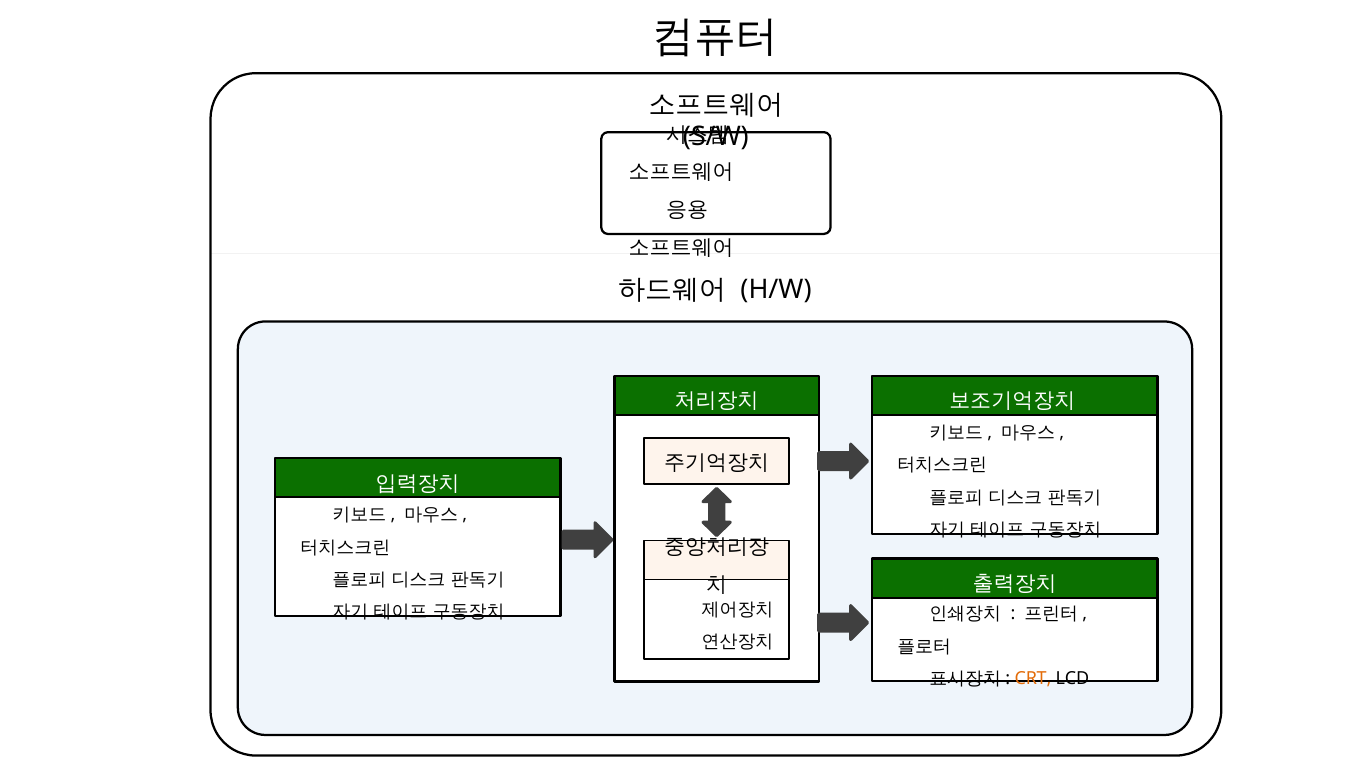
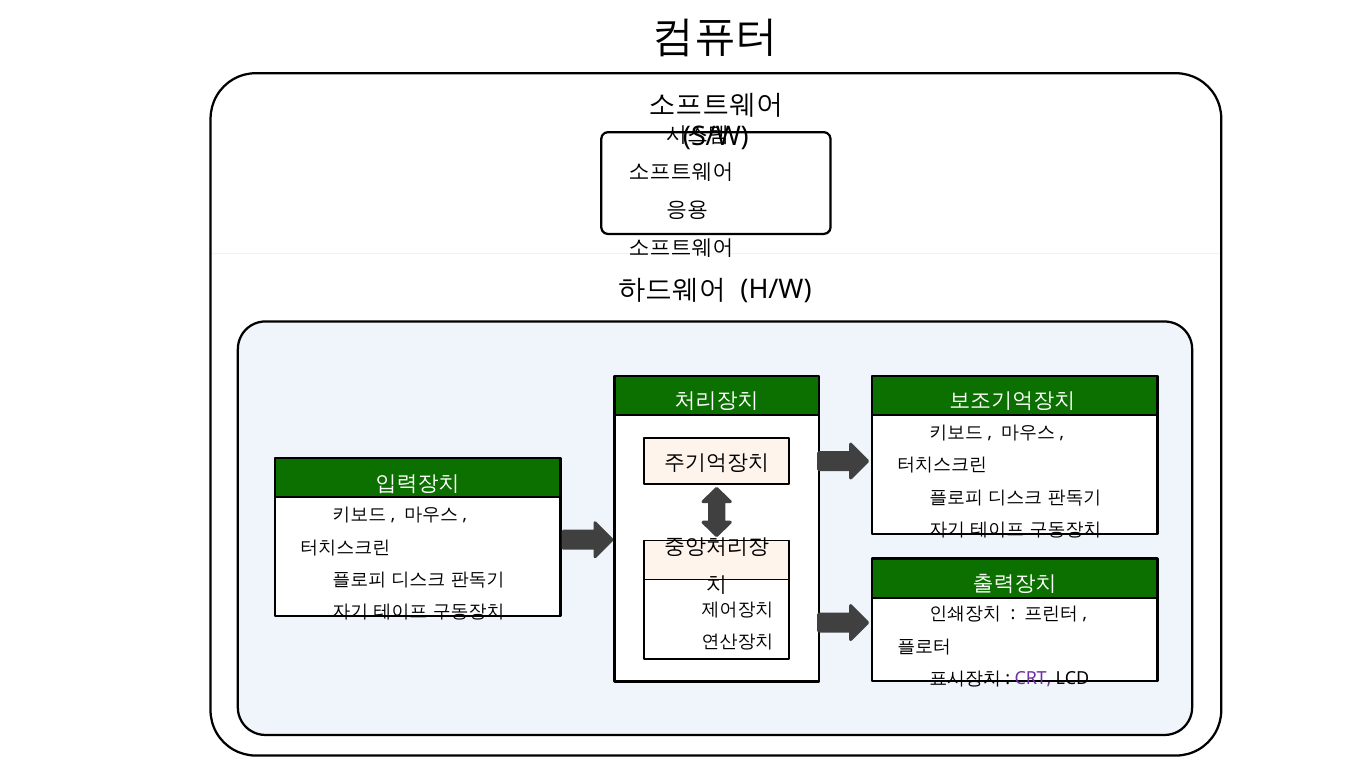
CRT colour: orange -> purple
